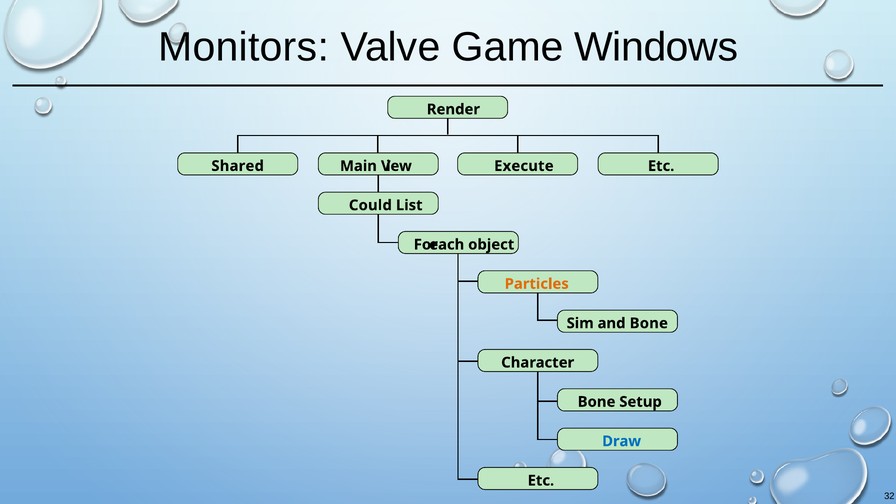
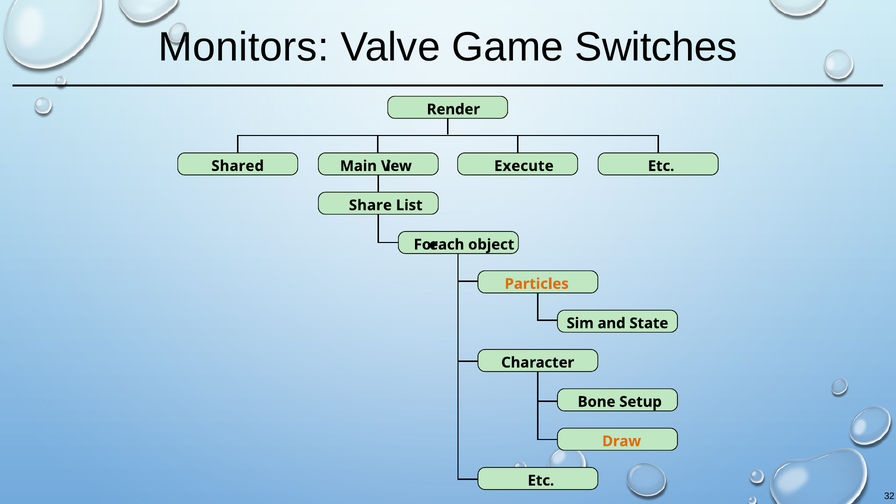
Windows: Windows -> Switches
Could: Could -> Share
and Bone: Bone -> State
Draw colour: blue -> orange
